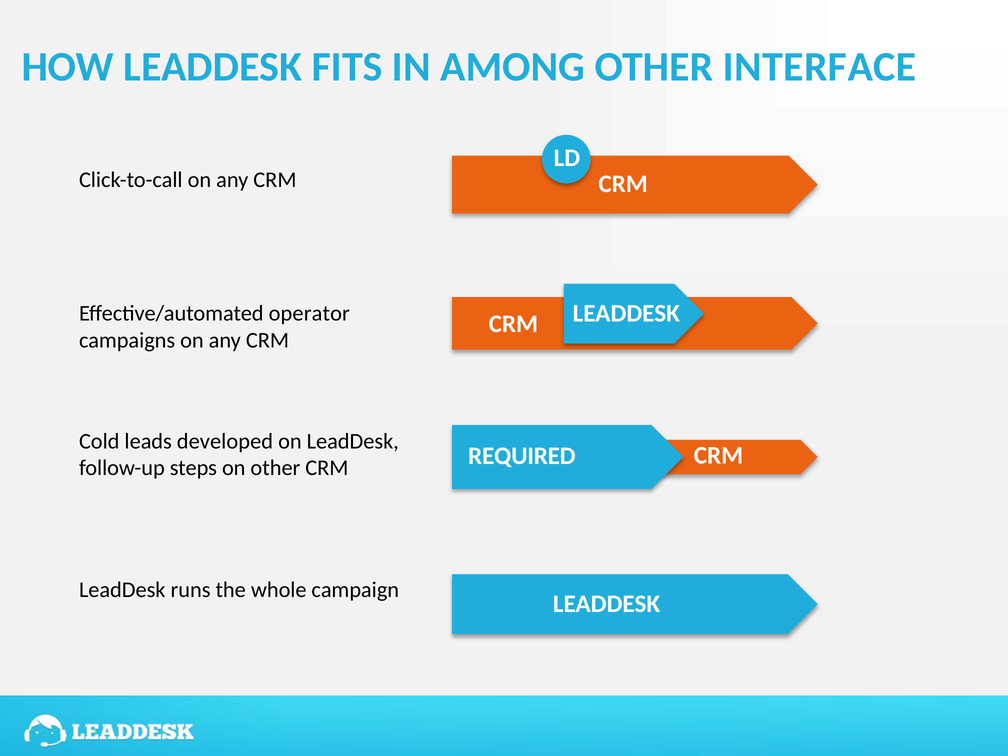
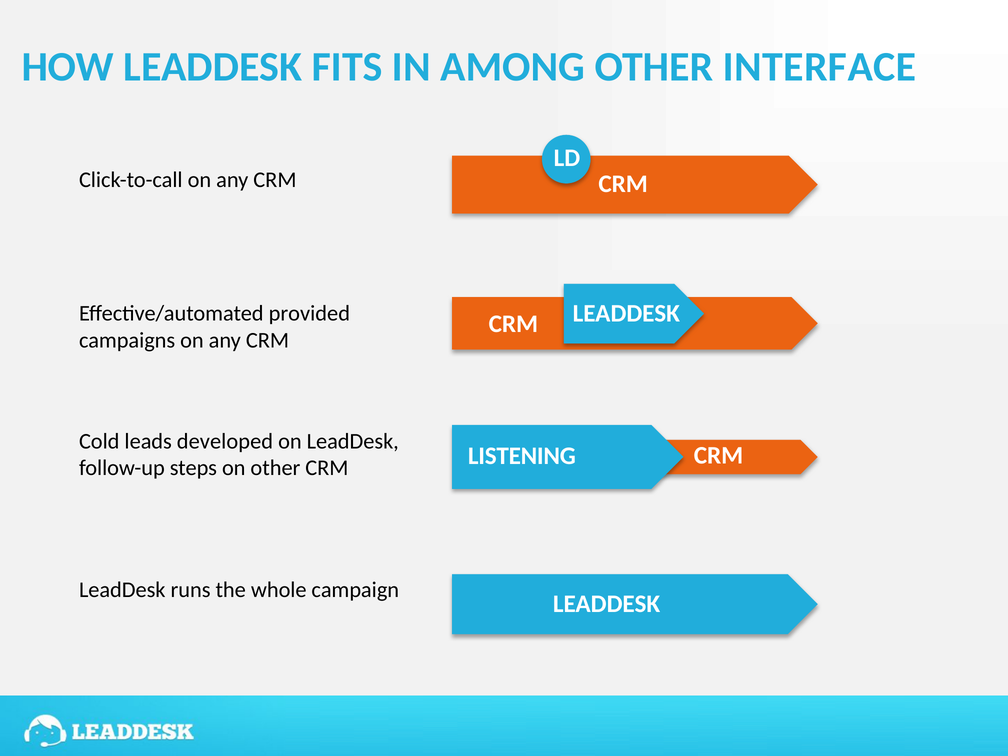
operator: operator -> provided
REQUIRED: REQUIRED -> LISTENING
